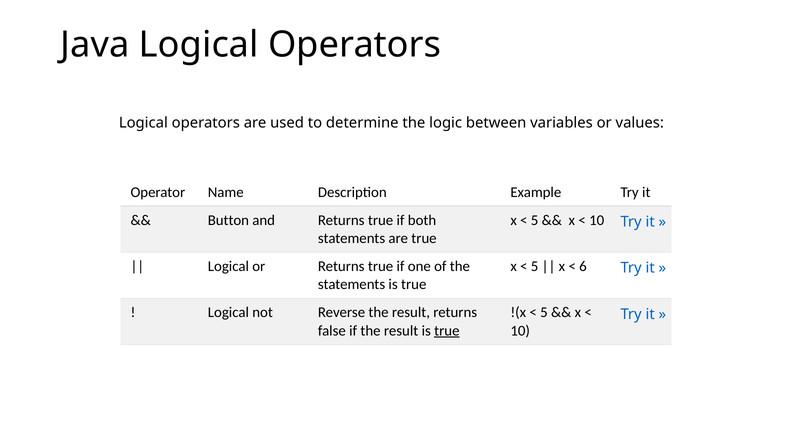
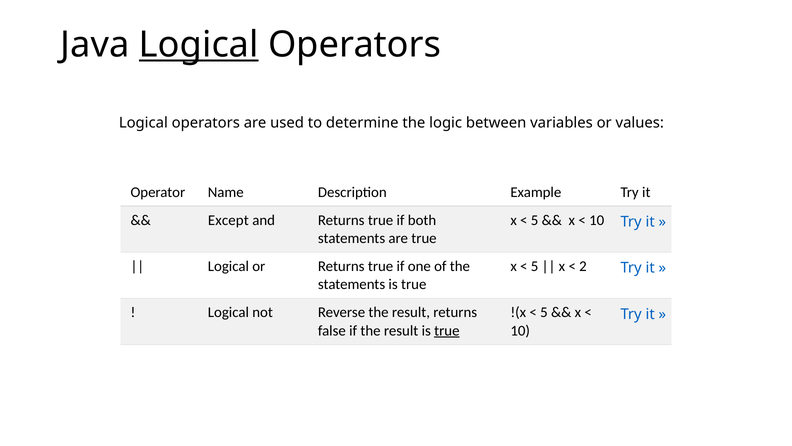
Logical at (199, 45) underline: none -> present
Button: Button -> Except
6: 6 -> 2
